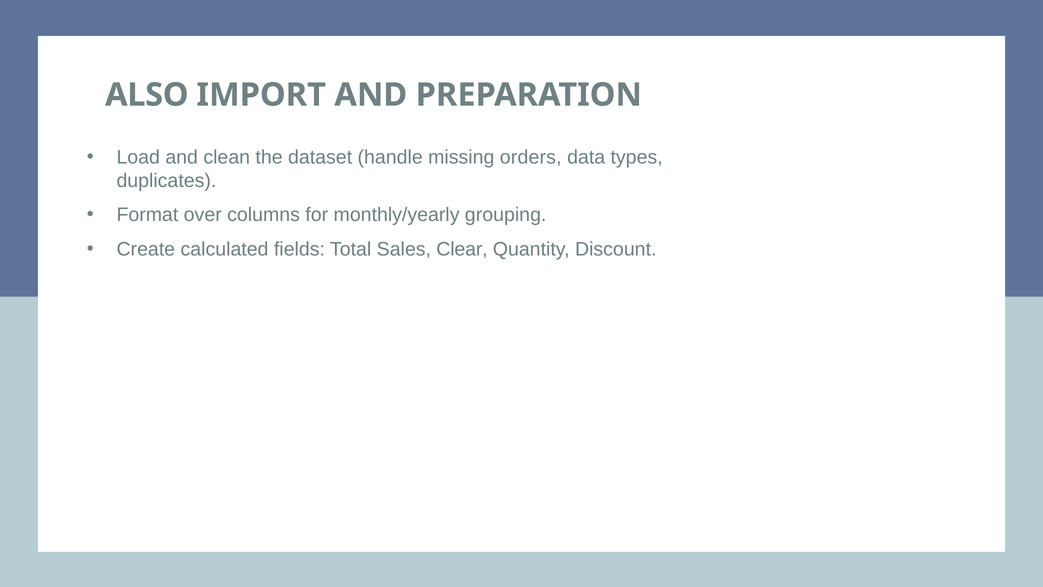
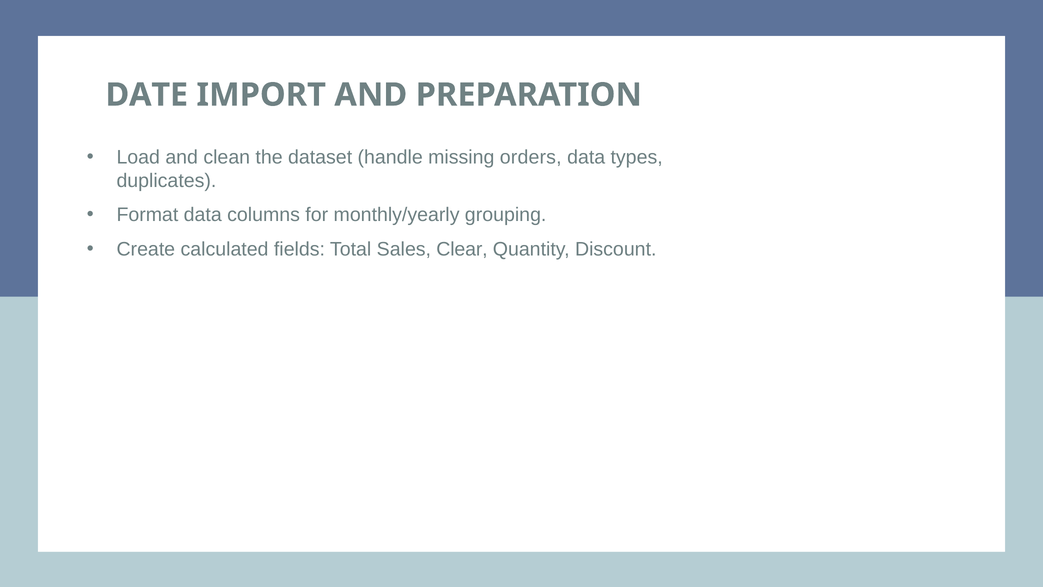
ALSO: ALSO -> DATE
Format over: over -> data
